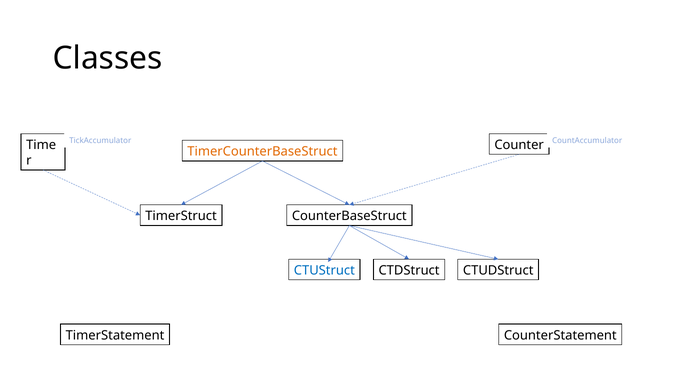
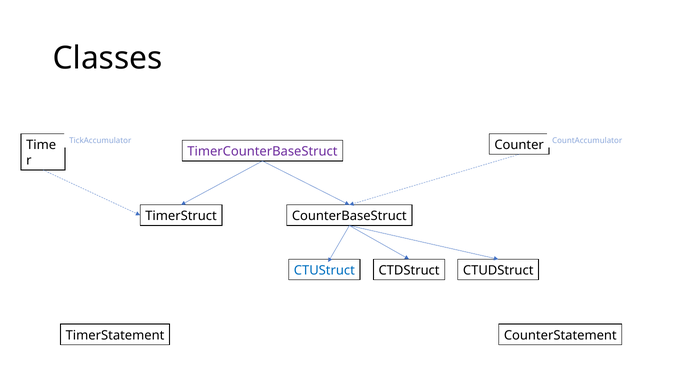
TimerCounterBaseStruct colour: orange -> purple
